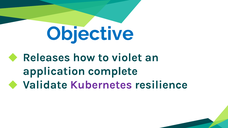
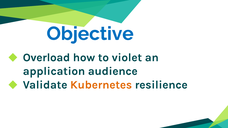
Releases: Releases -> Overload
complete: complete -> audience
Kubernetes colour: purple -> orange
